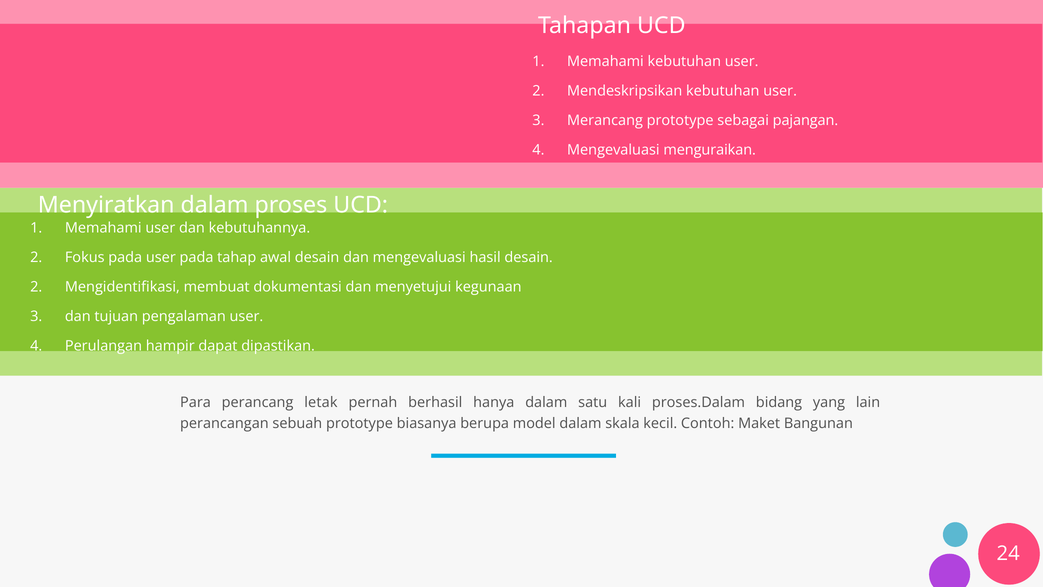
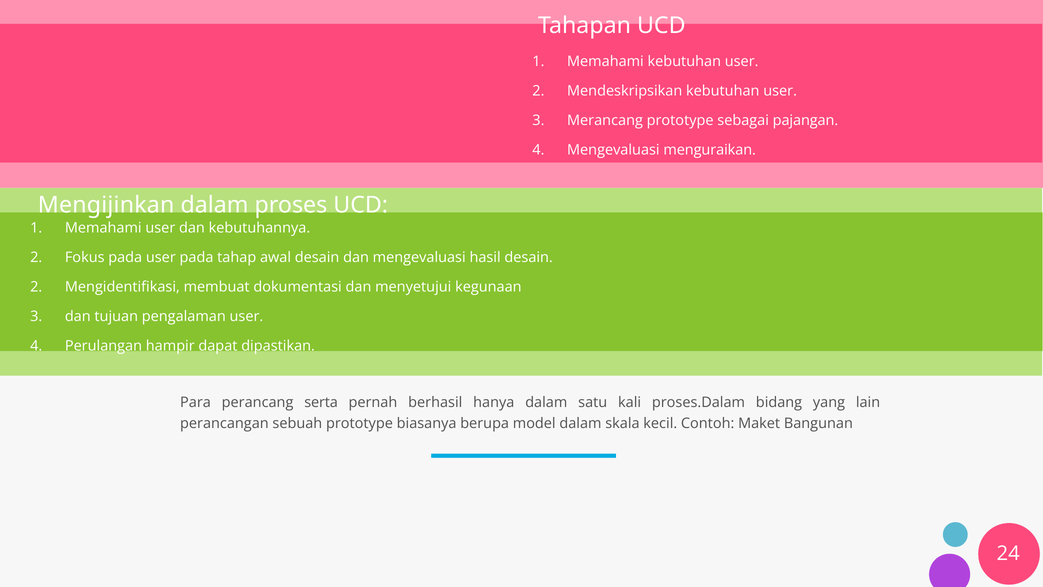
Menyiratkan: Menyiratkan -> Mengijinkan
letak: letak -> serta
